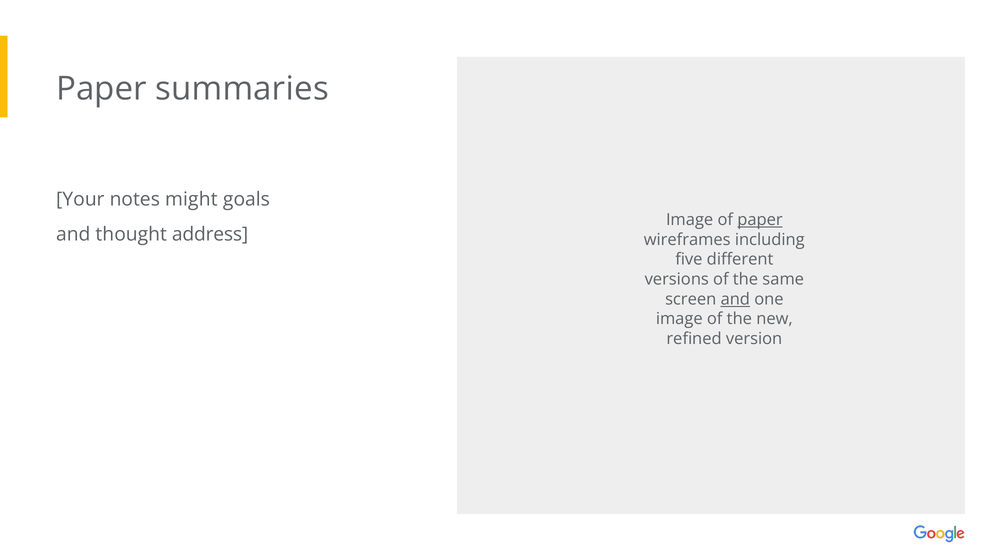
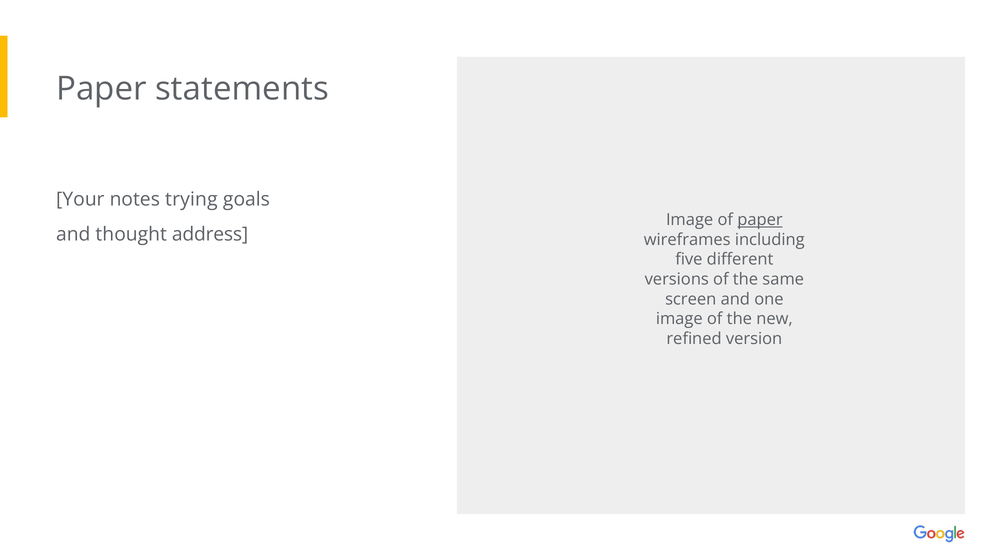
summaries: summaries -> statements
might: might -> trying
and at (735, 299) underline: present -> none
